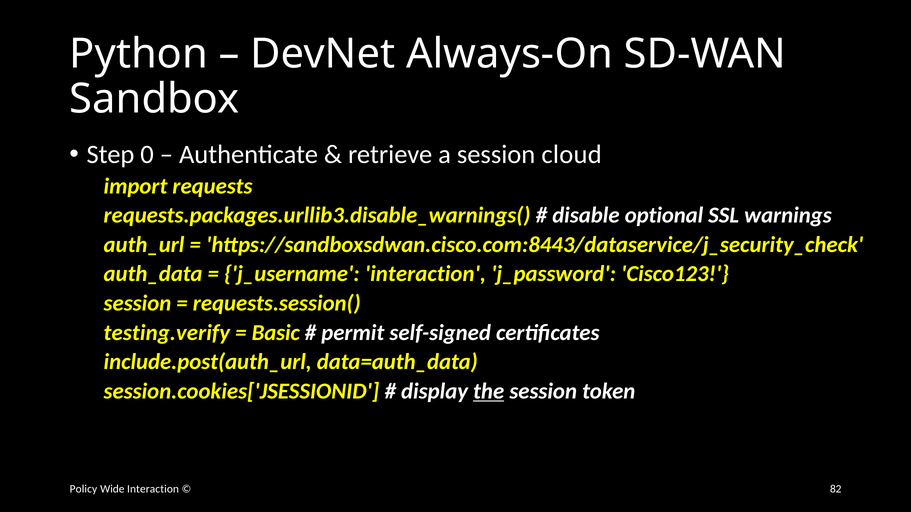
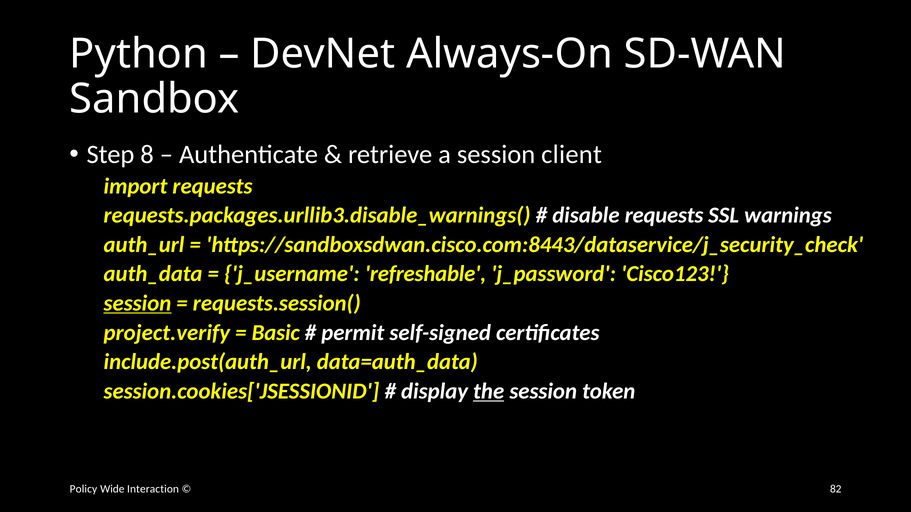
0: 0 -> 8
cloud: cloud -> client
disable optional: optional -> requests
j_username interaction: interaction -> refreshable
session at (137, 304) underline: none -> present
testing.verify: testing.verify -> project.verify
